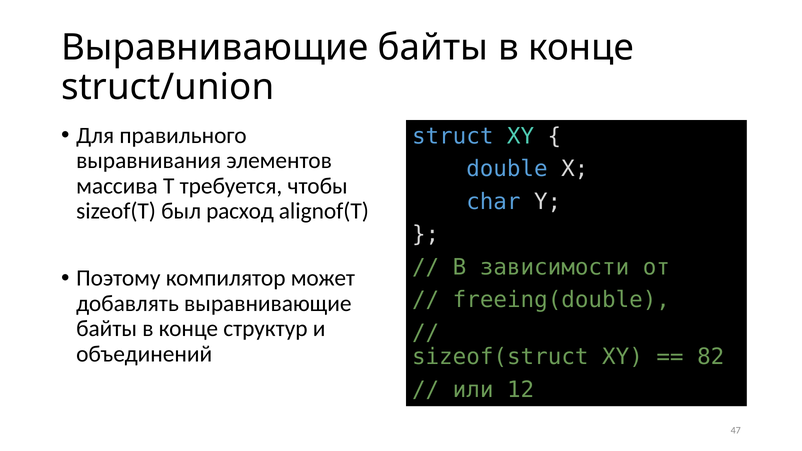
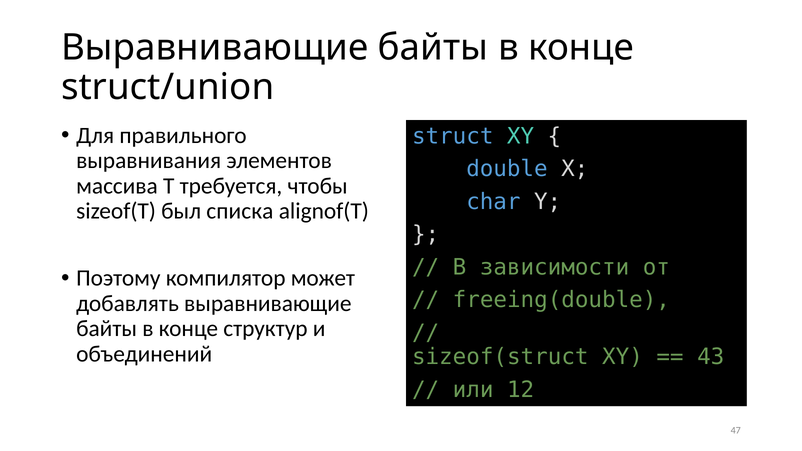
расход: расход -> списка
82: 82 -> 43
